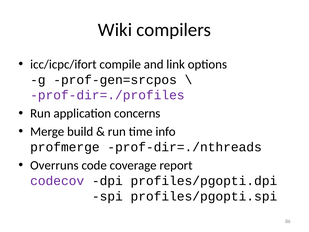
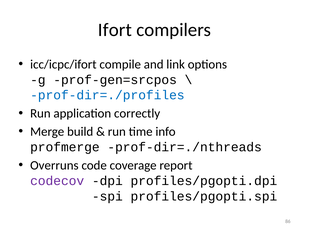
Wiki: Wiki -> Ifort
prof-dir=./profiles colour: purple -> blue
concerns: concerns -> correctly
